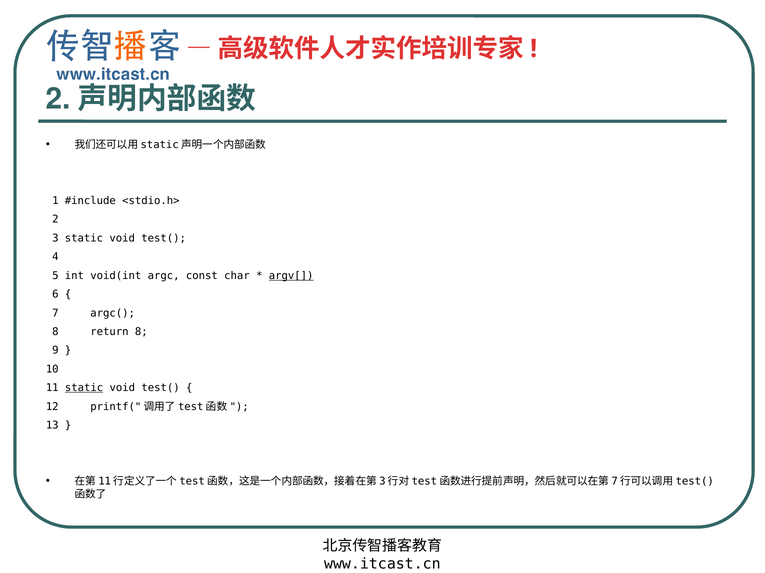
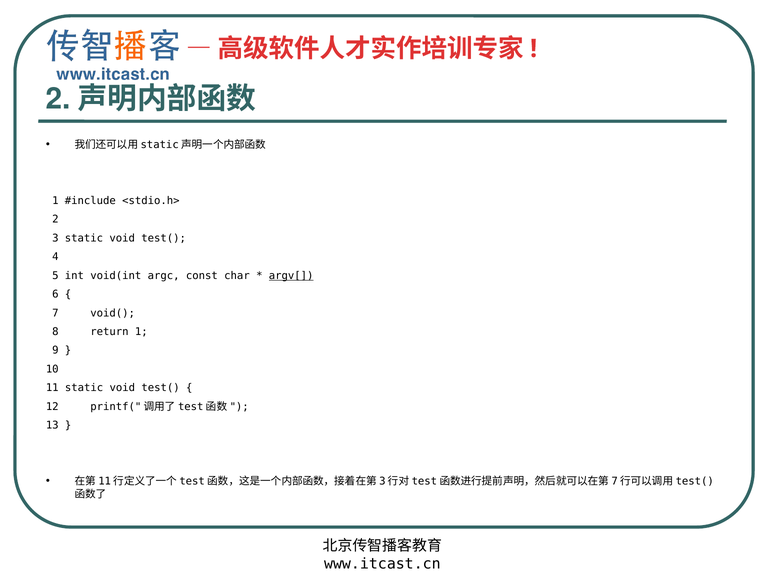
argc(: argc( -> void(
return 8: 8 -> 1
static at (84, 388) underline: present -> none
